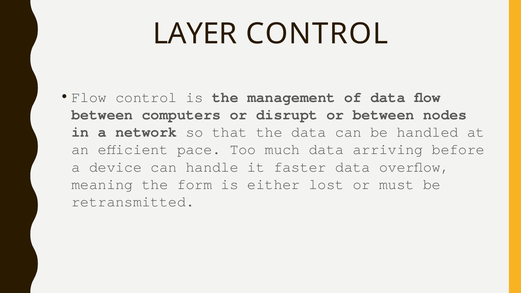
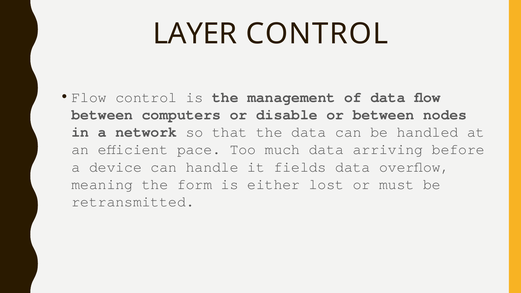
disrupt: disrupt -> disable
faster: faster -> fields
